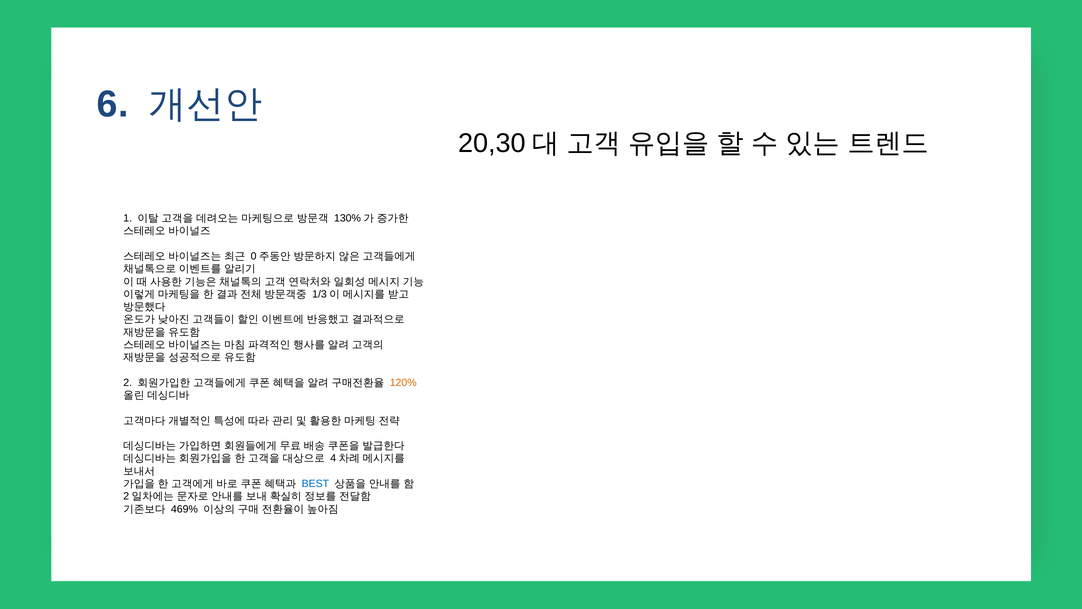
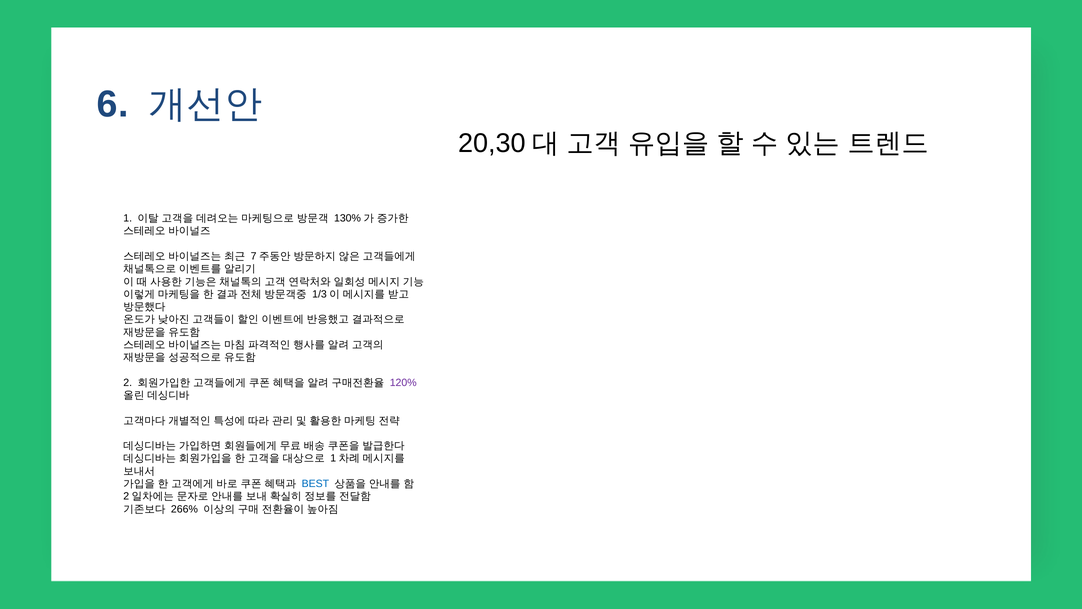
0: 0 -> 7
120% colour: orange -> purple
4 at (333, 458): 4 -> 1
469%: 469% -> 266%
